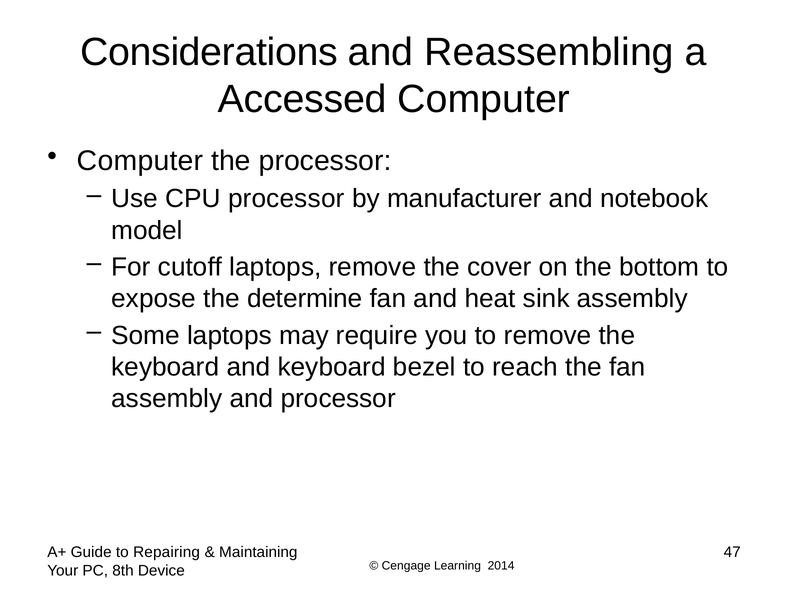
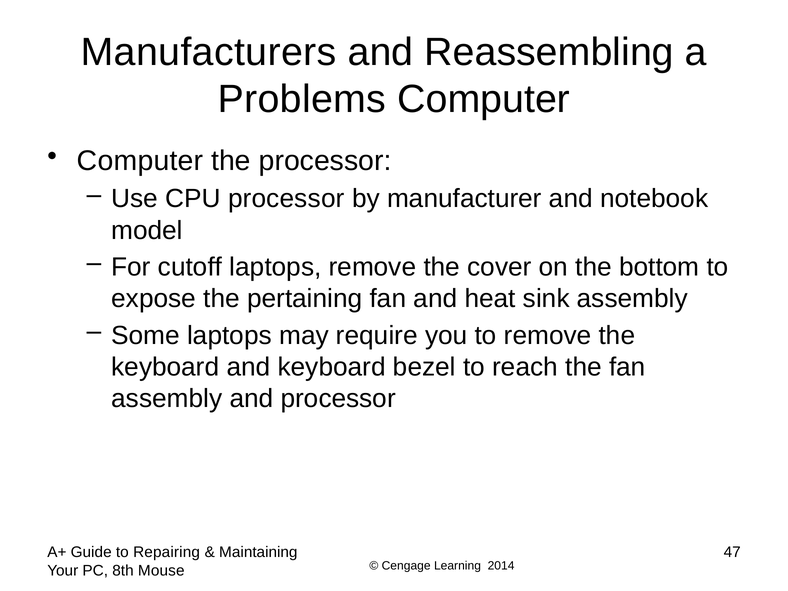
Considerations: Considerations -> Manufacturers
Accessed: Accessed -> Problems
determine: determine -> pertaining
Device: Device -> Mouse
